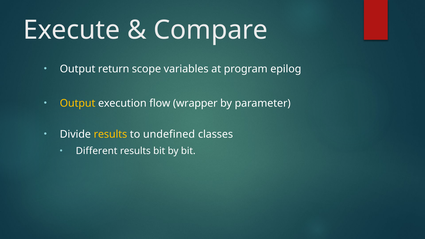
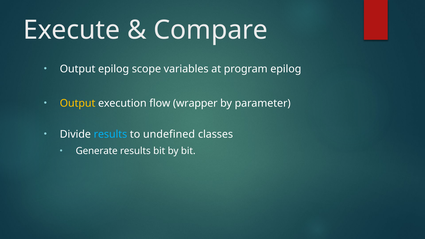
Output return: return -> epilog
results at (110, 135) colour: yellow -> light blue
Different: Different -> Generate
